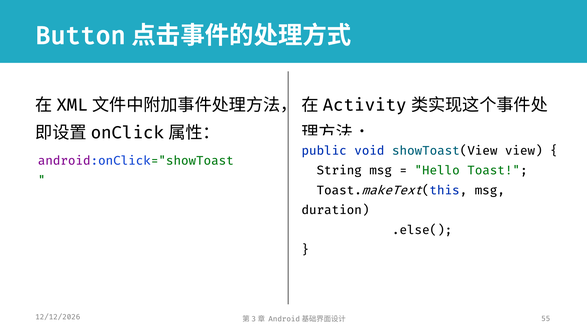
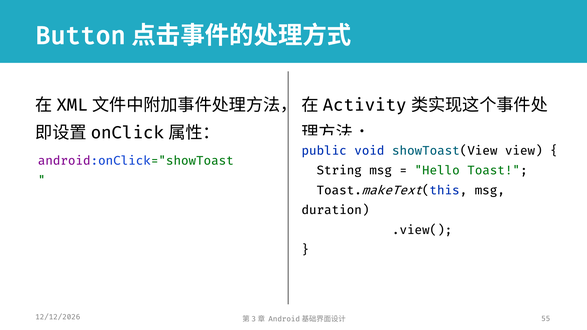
.else(: .else( -> .view(
